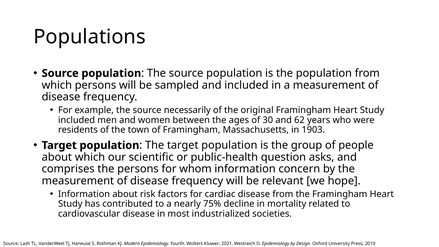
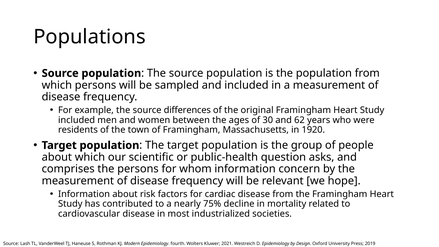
necessarily: necessarily -> differences
1903: 1903 -> 1920
